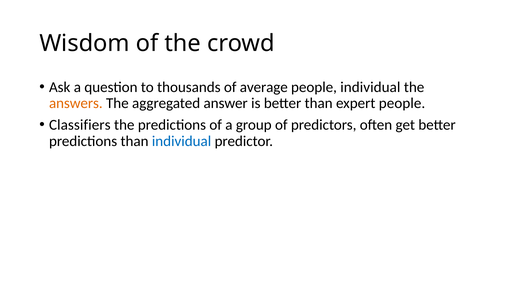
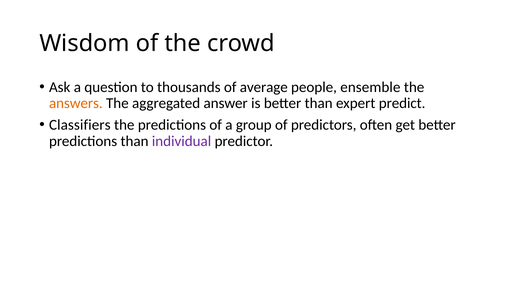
people individual: individual -> ensemble
expert people: people -> predict
individual at (182, 141) colour: blue -> purple
